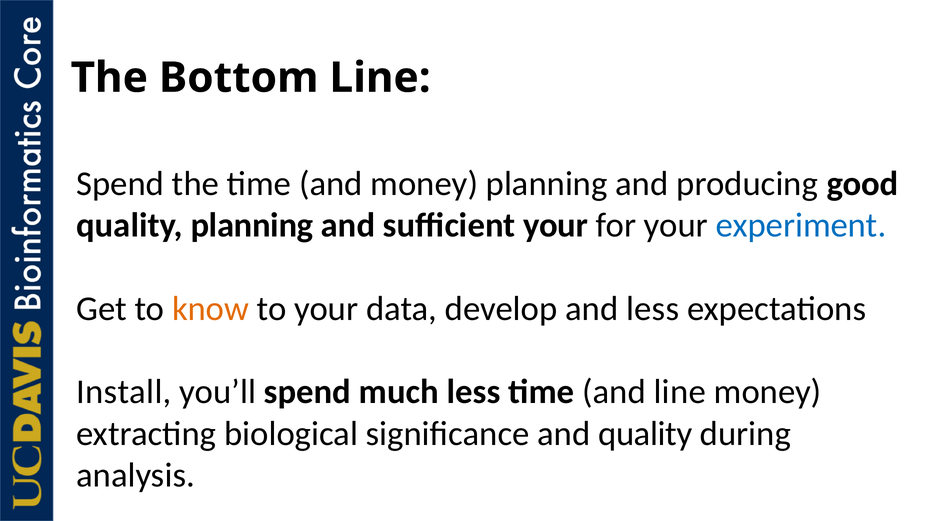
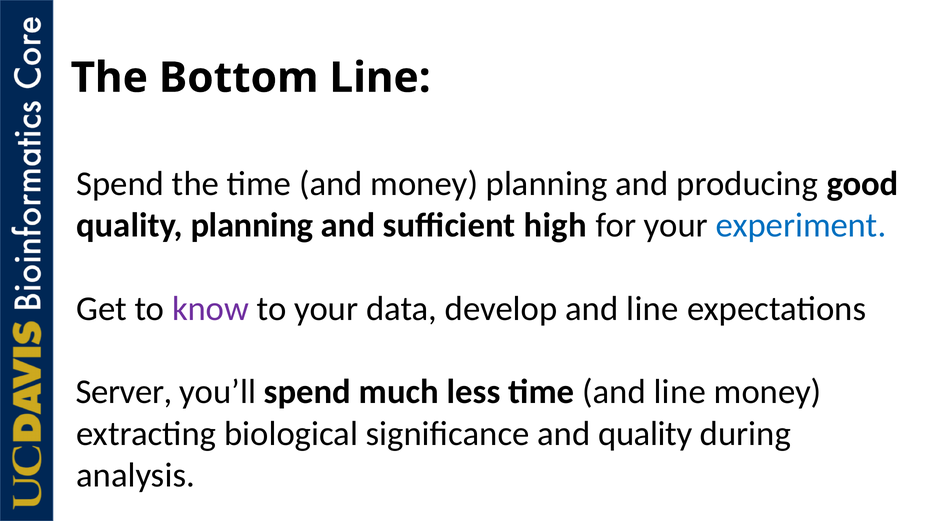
sufficient your: your -> high
know colour: orange -> purple
develop and less: less -> line
Install: Install -> Server
